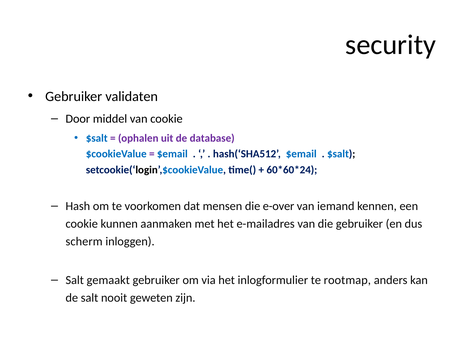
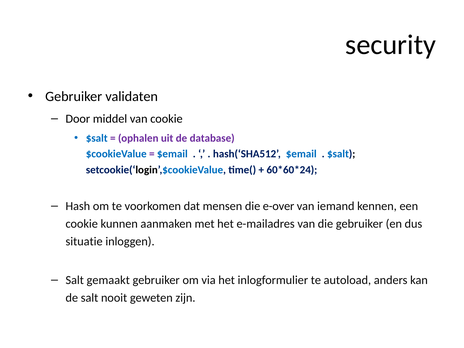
scherm: scherm -> situatie
rootmap: rootmap -> autoload
